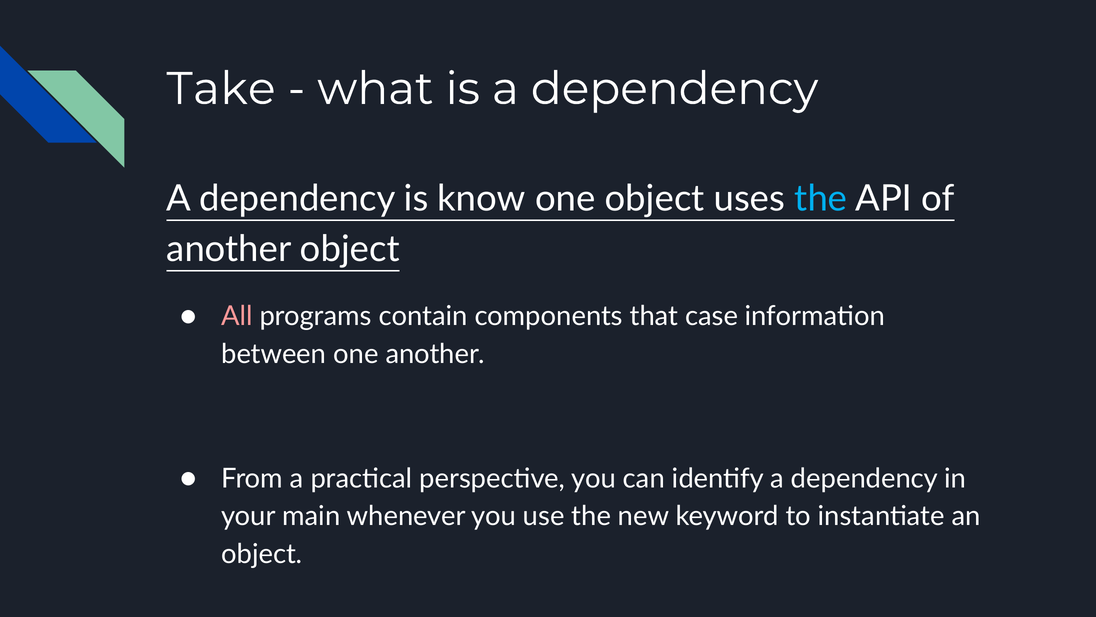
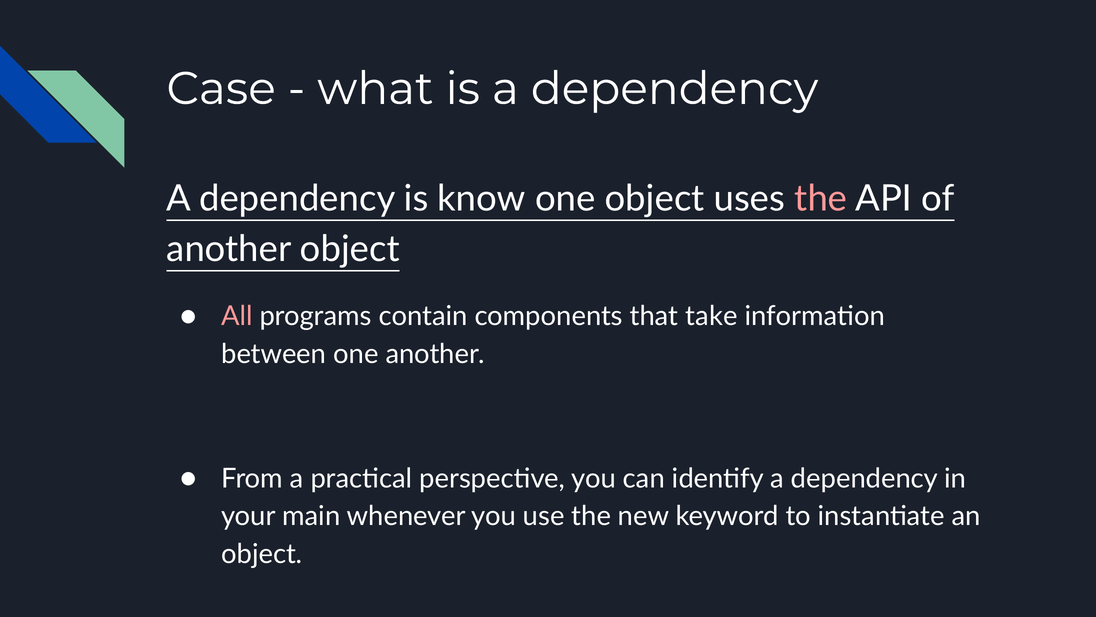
Take: Take -> Case
the at (821, 199) colour: light blue -> pink
case: case -> take
